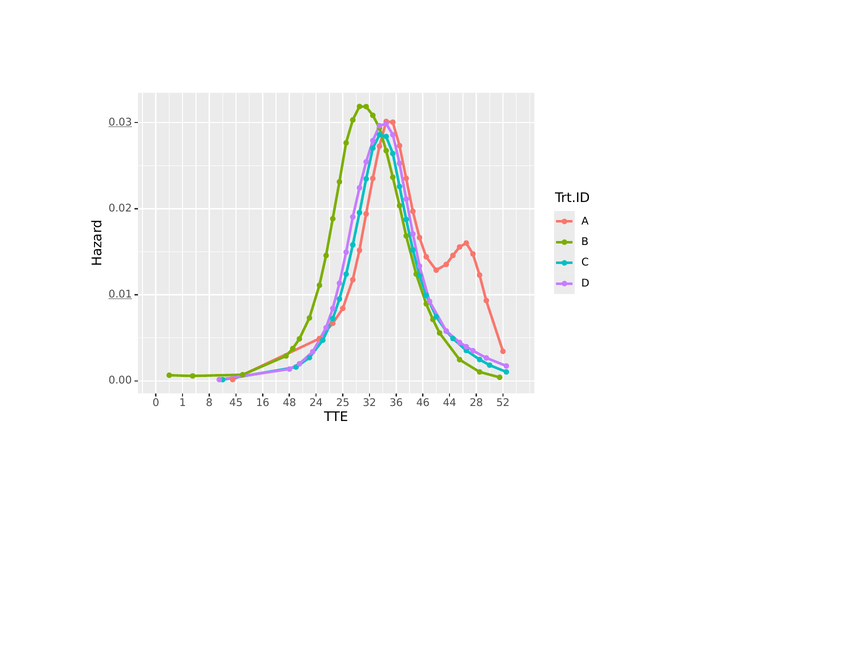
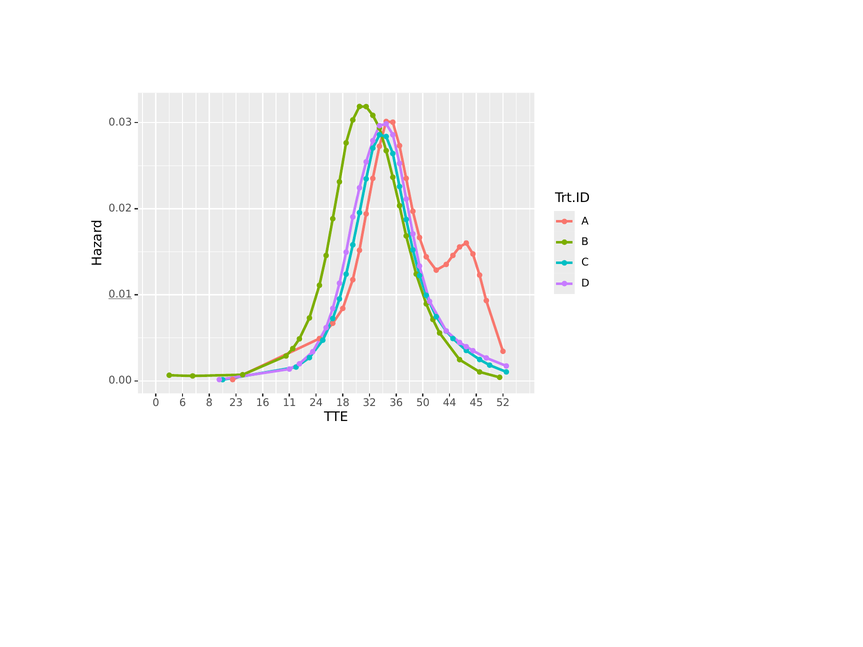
0.03 underline: present -> none
1: 1 -> 6
45: 45 -> 23
48: 48 -> 11
25: 25 -> 18
46: 46 -> 50
28: 28 -> 45
